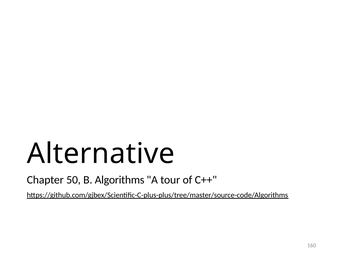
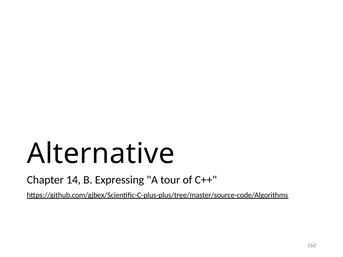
50: 50 -> 14
Algorithms: Algorithms -> Expressing
